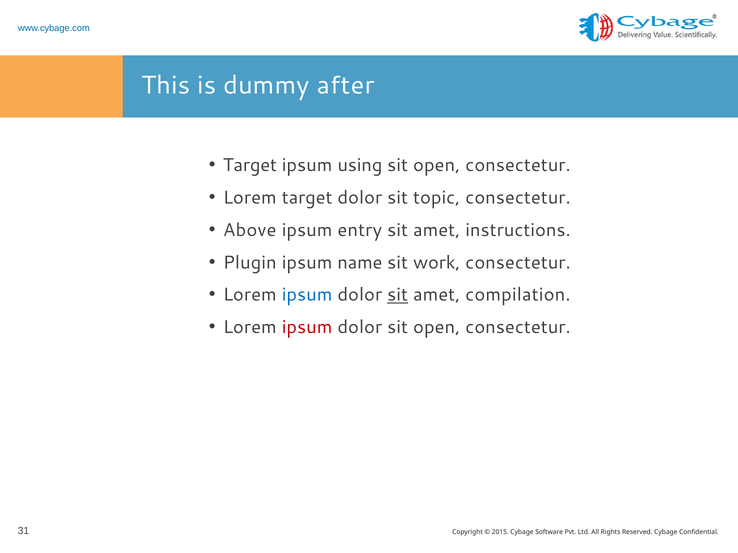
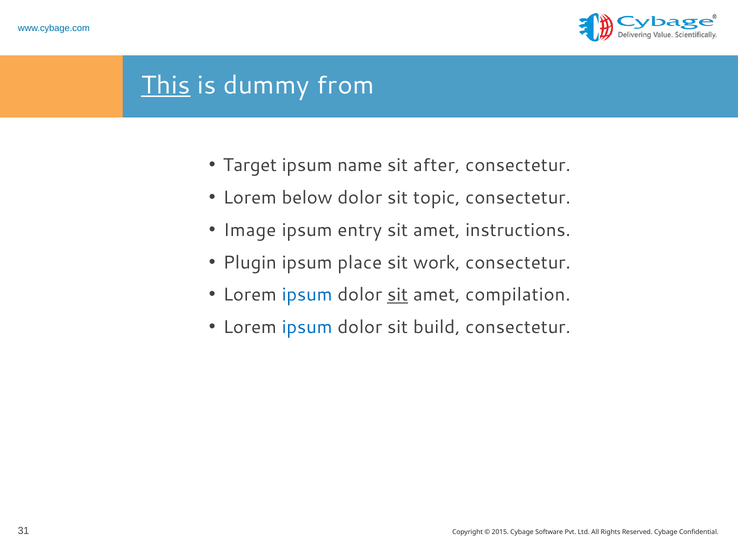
This underline: none -> present
after: after -> from
using: using -> name
open at (437, 165): open -> after
Lorem target: target -> below
Above at (250, 230): Above -> Image
ipsum name: name -> place
ipsum at (307, 328) colour: red -> blue
dolor sit open: open -> build
